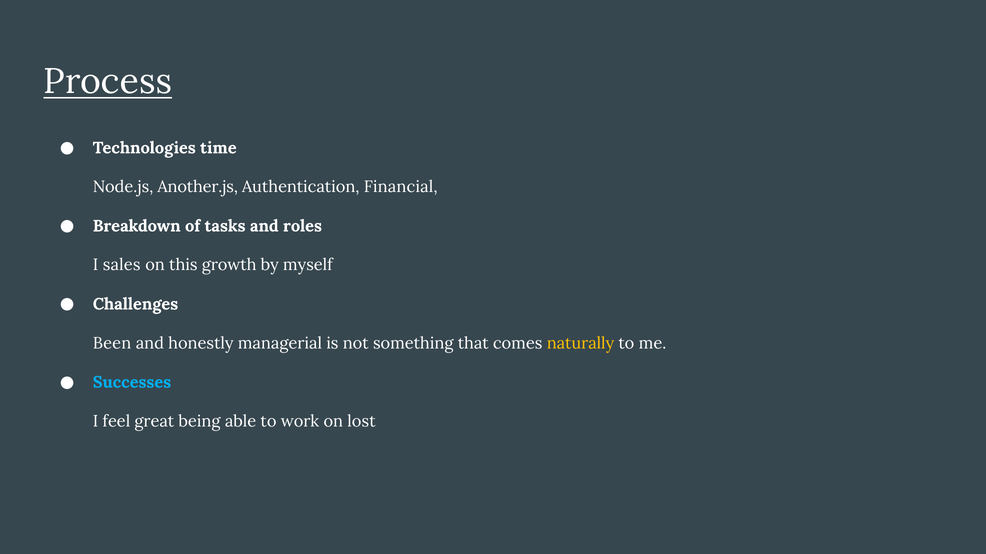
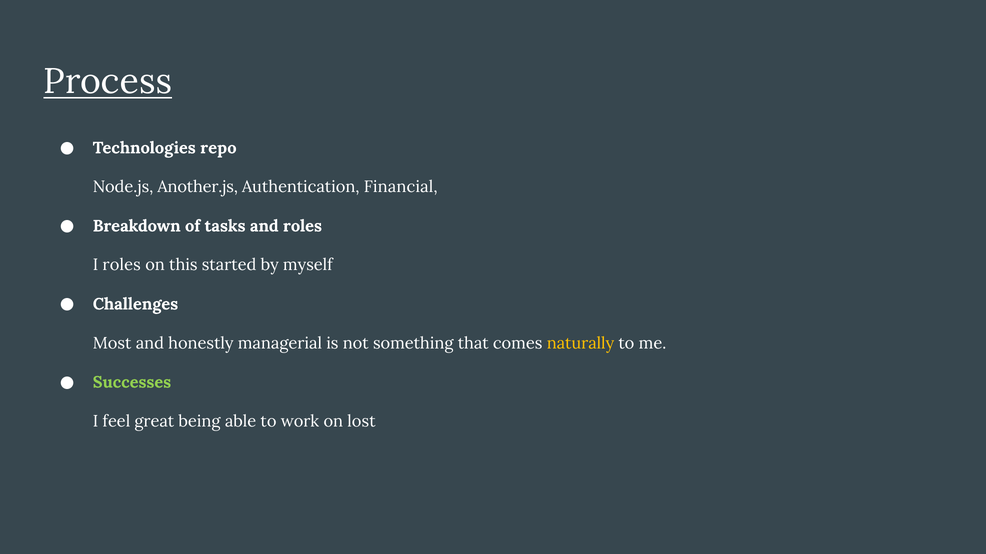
time: time -> repo
I sales: sales -> roles
growth: growth -> started
Been: Been -> Most
Successes colour: light blue -> light green
